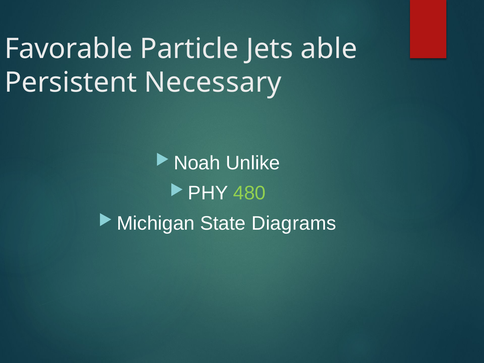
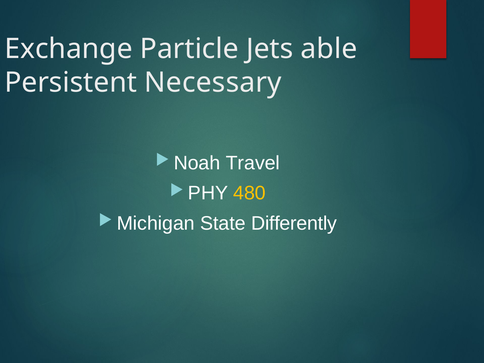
Favorable: Favorable -> Exchange
Unlike: Unlike -> Travel
480 colour: light green -> yellow
Diagrams: Diagrams -> Differently
